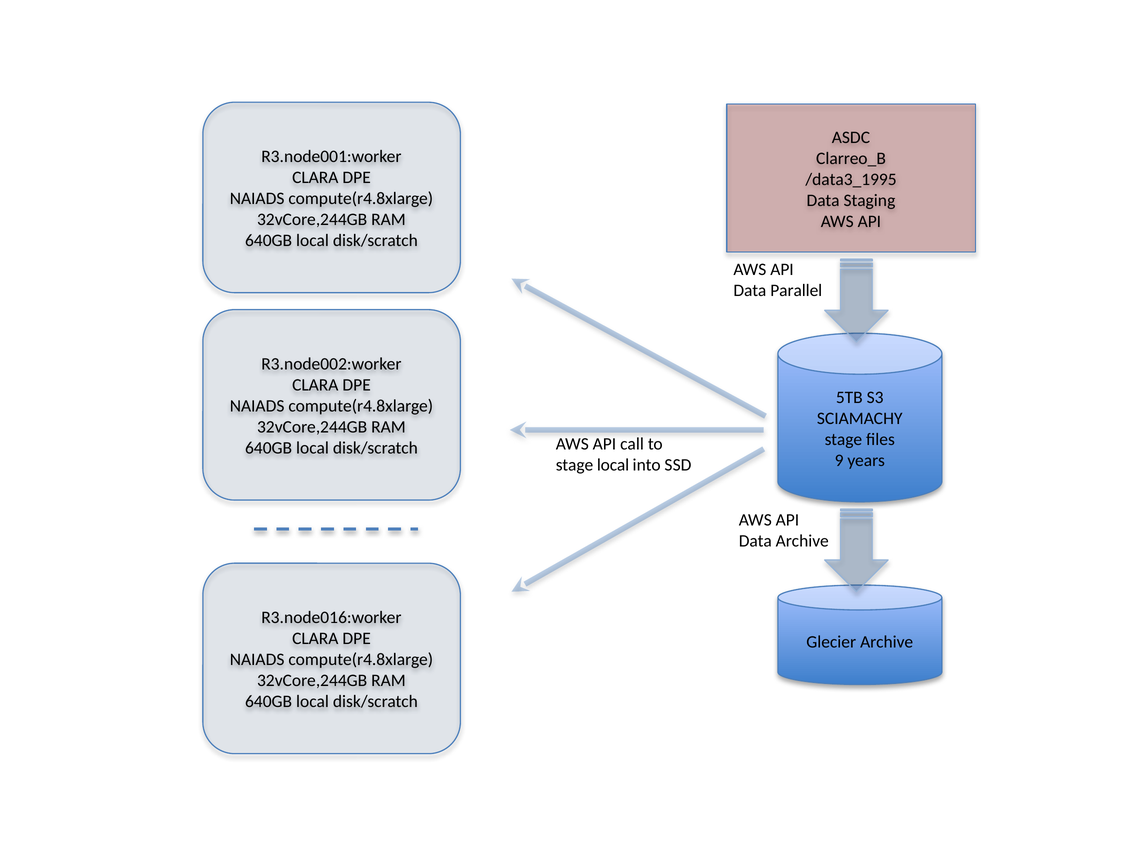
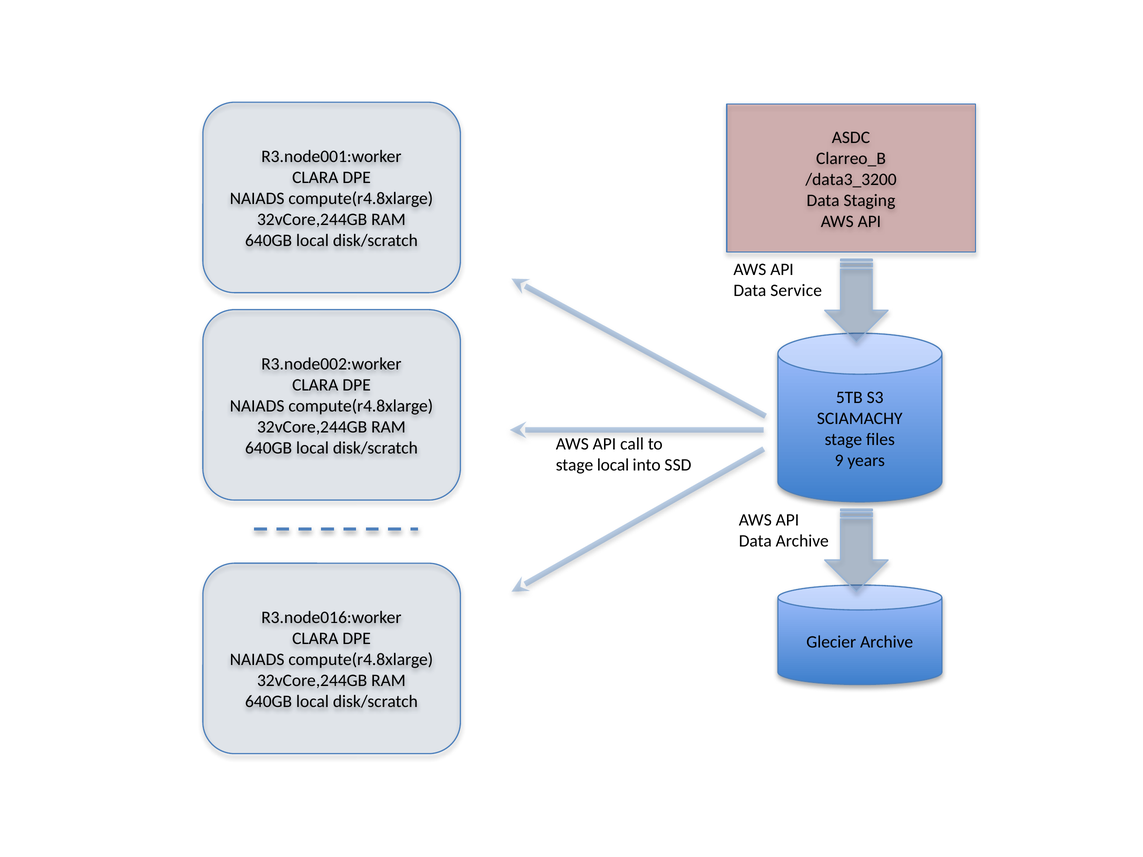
/data3_1995: /data3_1995 -> /data3_3200
Parallel: Parallel -> Service
